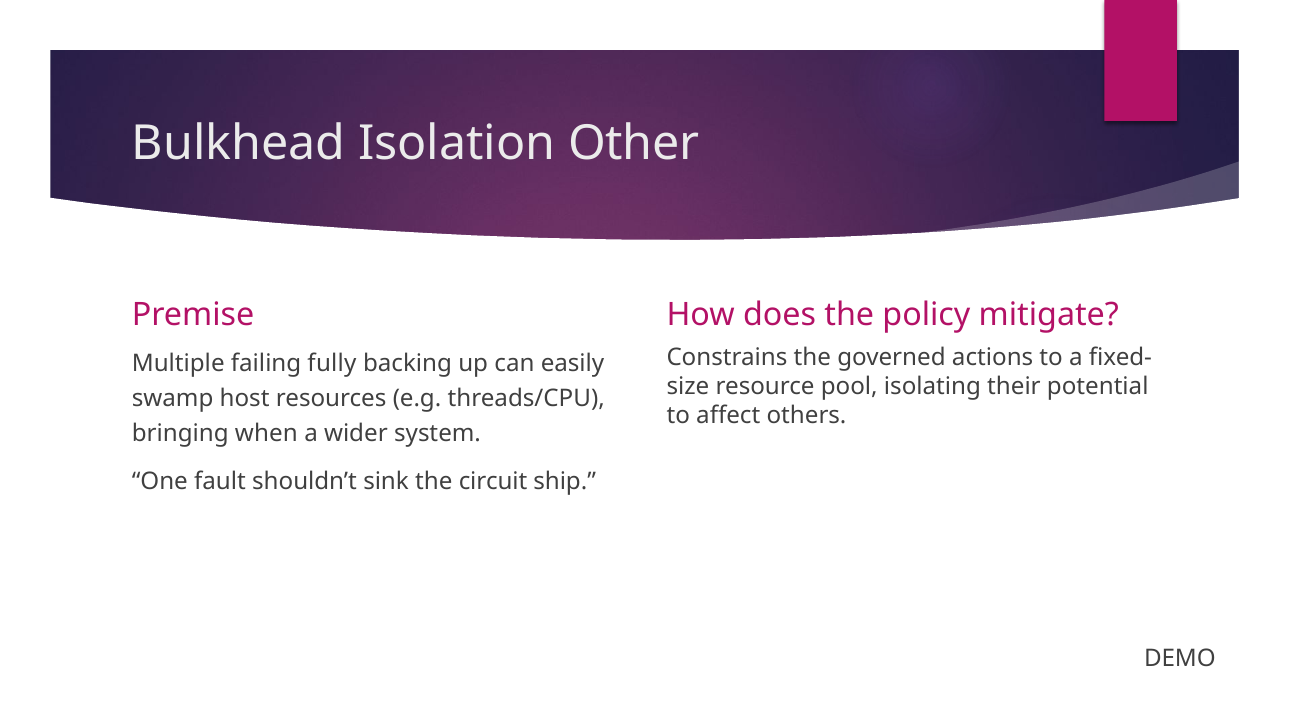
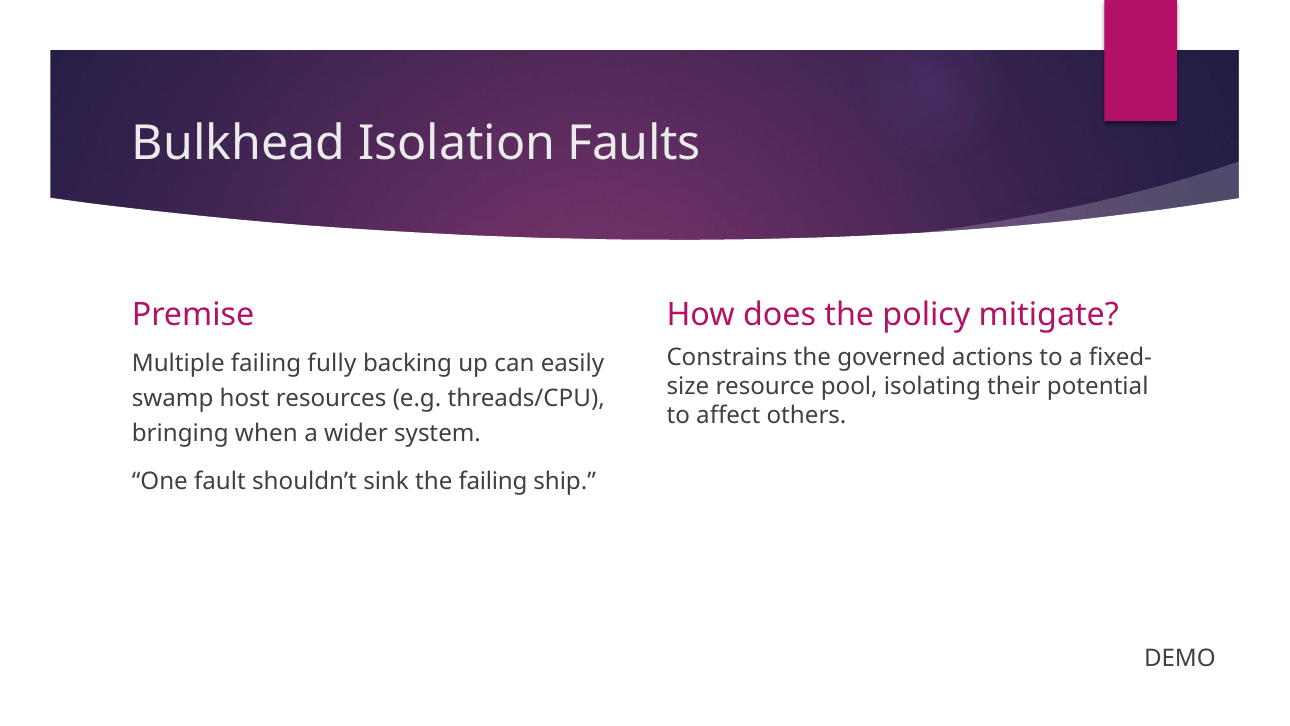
Other: Other -> Faults
the circuit: circuit -> failing
